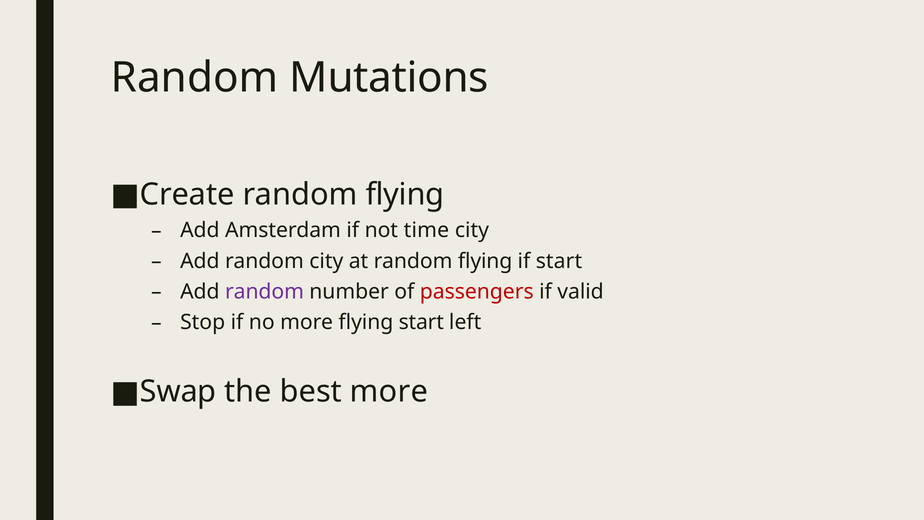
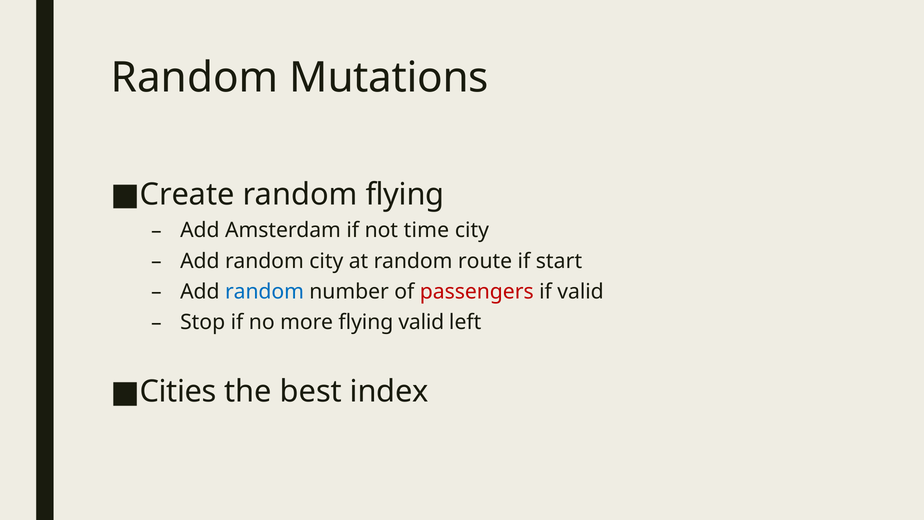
at random flying: flying -> route
random at (264, 292) colour: purple -> blue
flying start: start -> valid
Swap: Swap -> Cities
best more: more -> index
